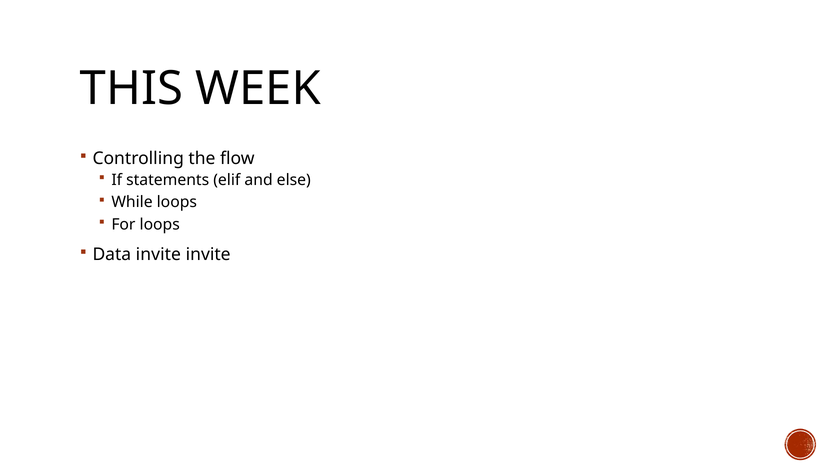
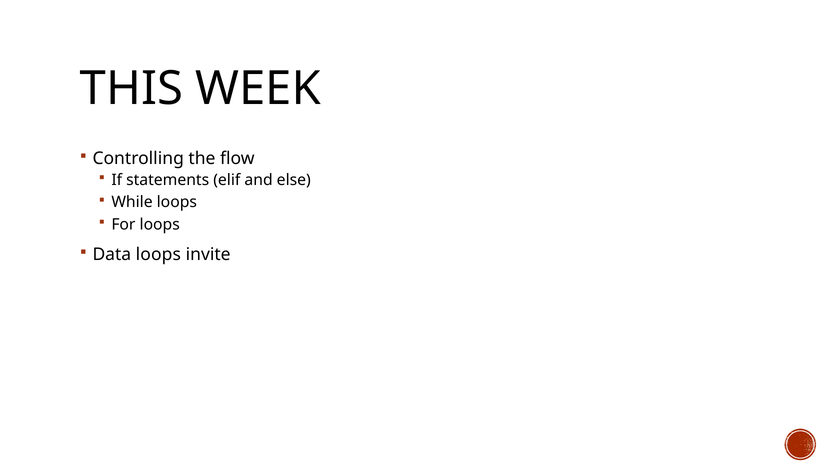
Data invite: invite -> loops
